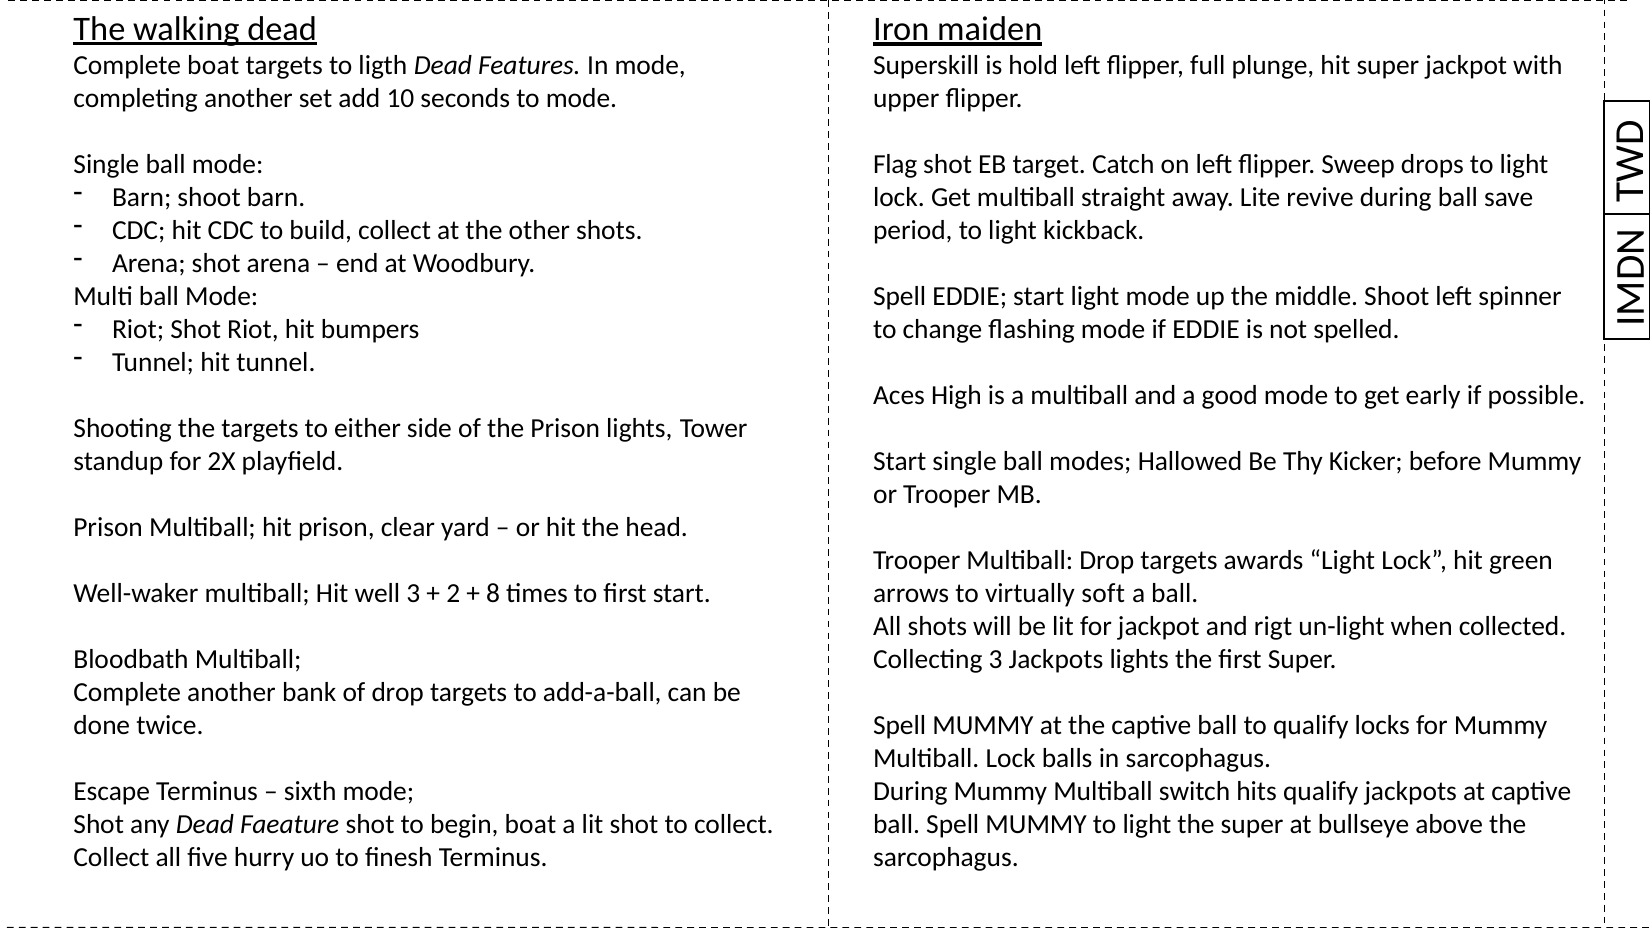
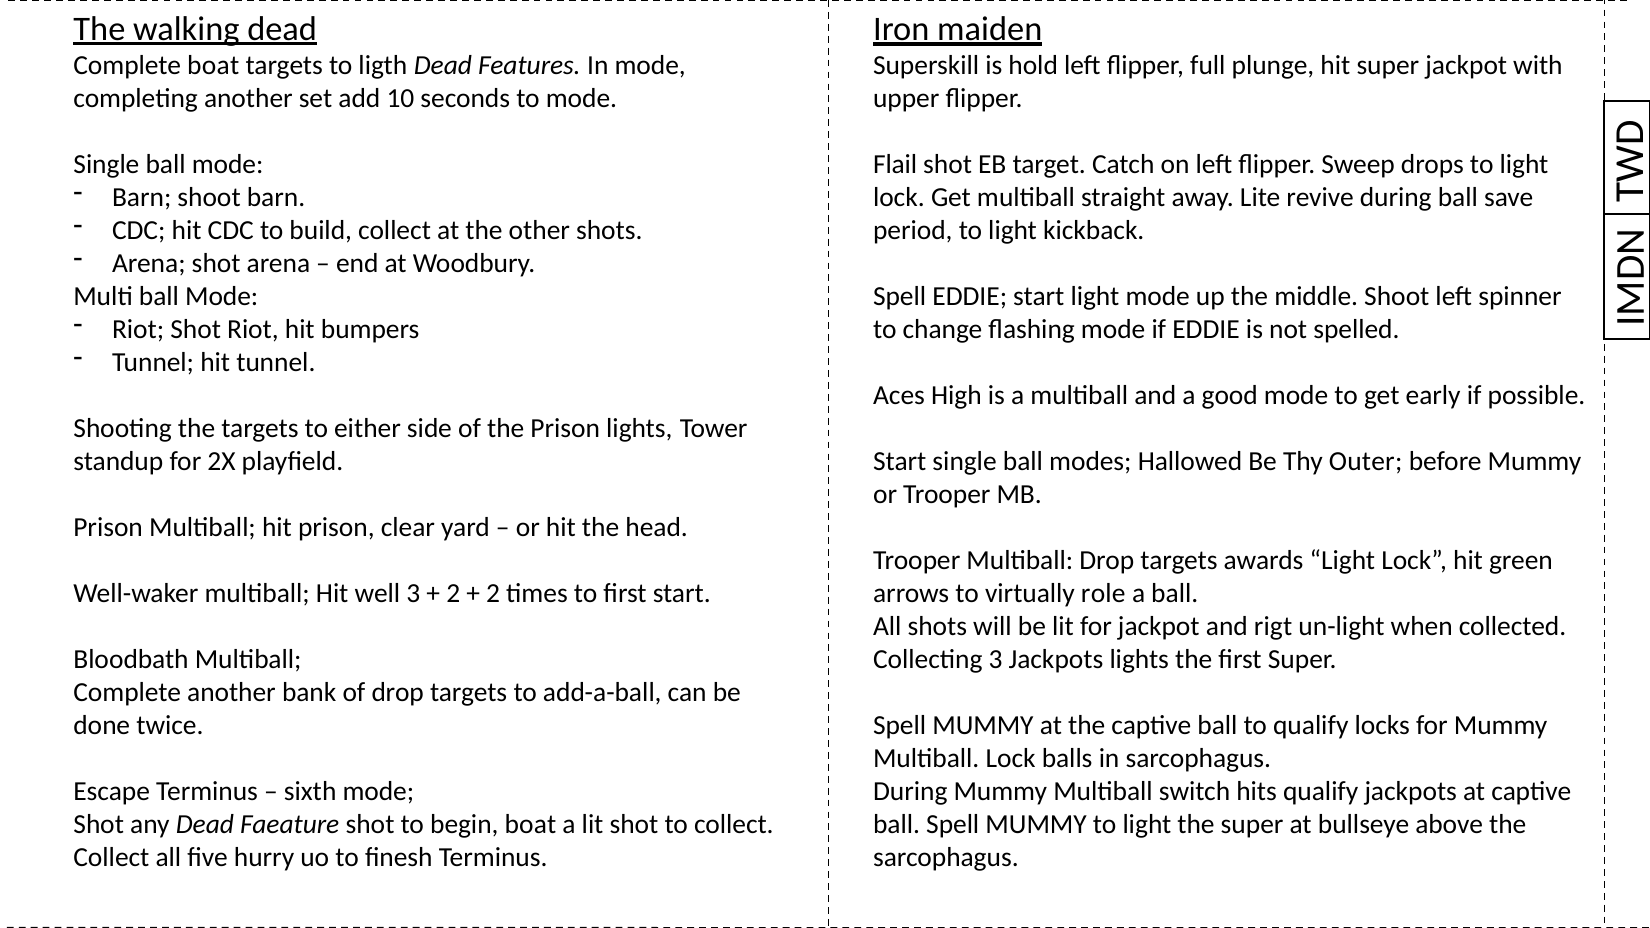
Flag: Flag -> Flail
Kicker: Kicker -> Outer
8 at (493, 593): 8 -> 2
soft: soft -> role
